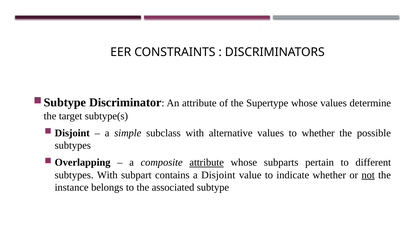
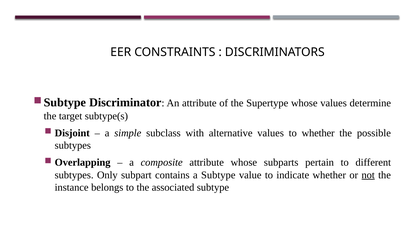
attribute at (207, 162) underline: present -> none
subtypes With: With -> Only
a Disjoint: Disjoint -> Subtype
